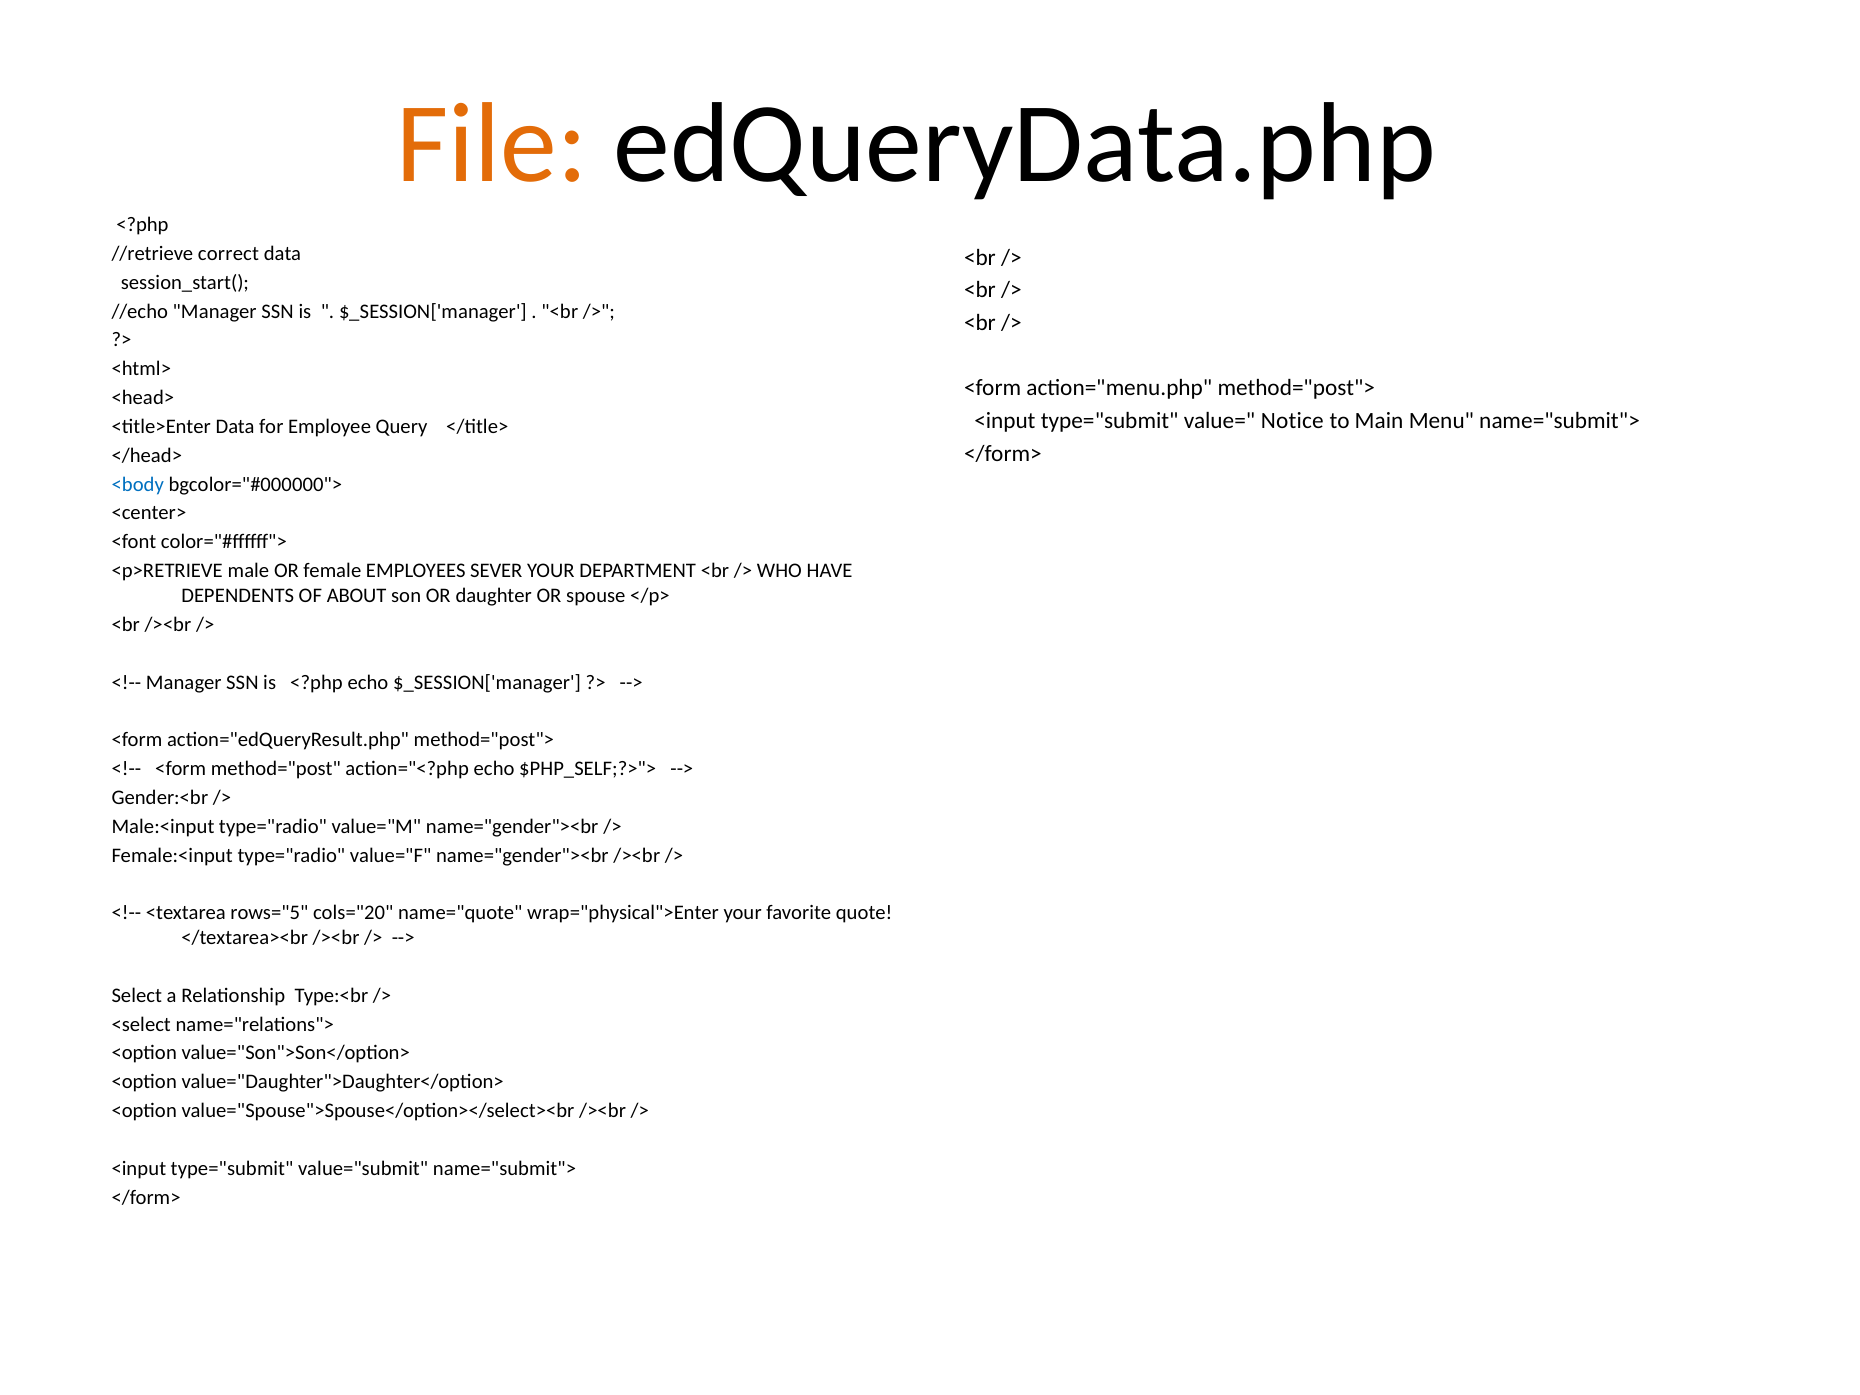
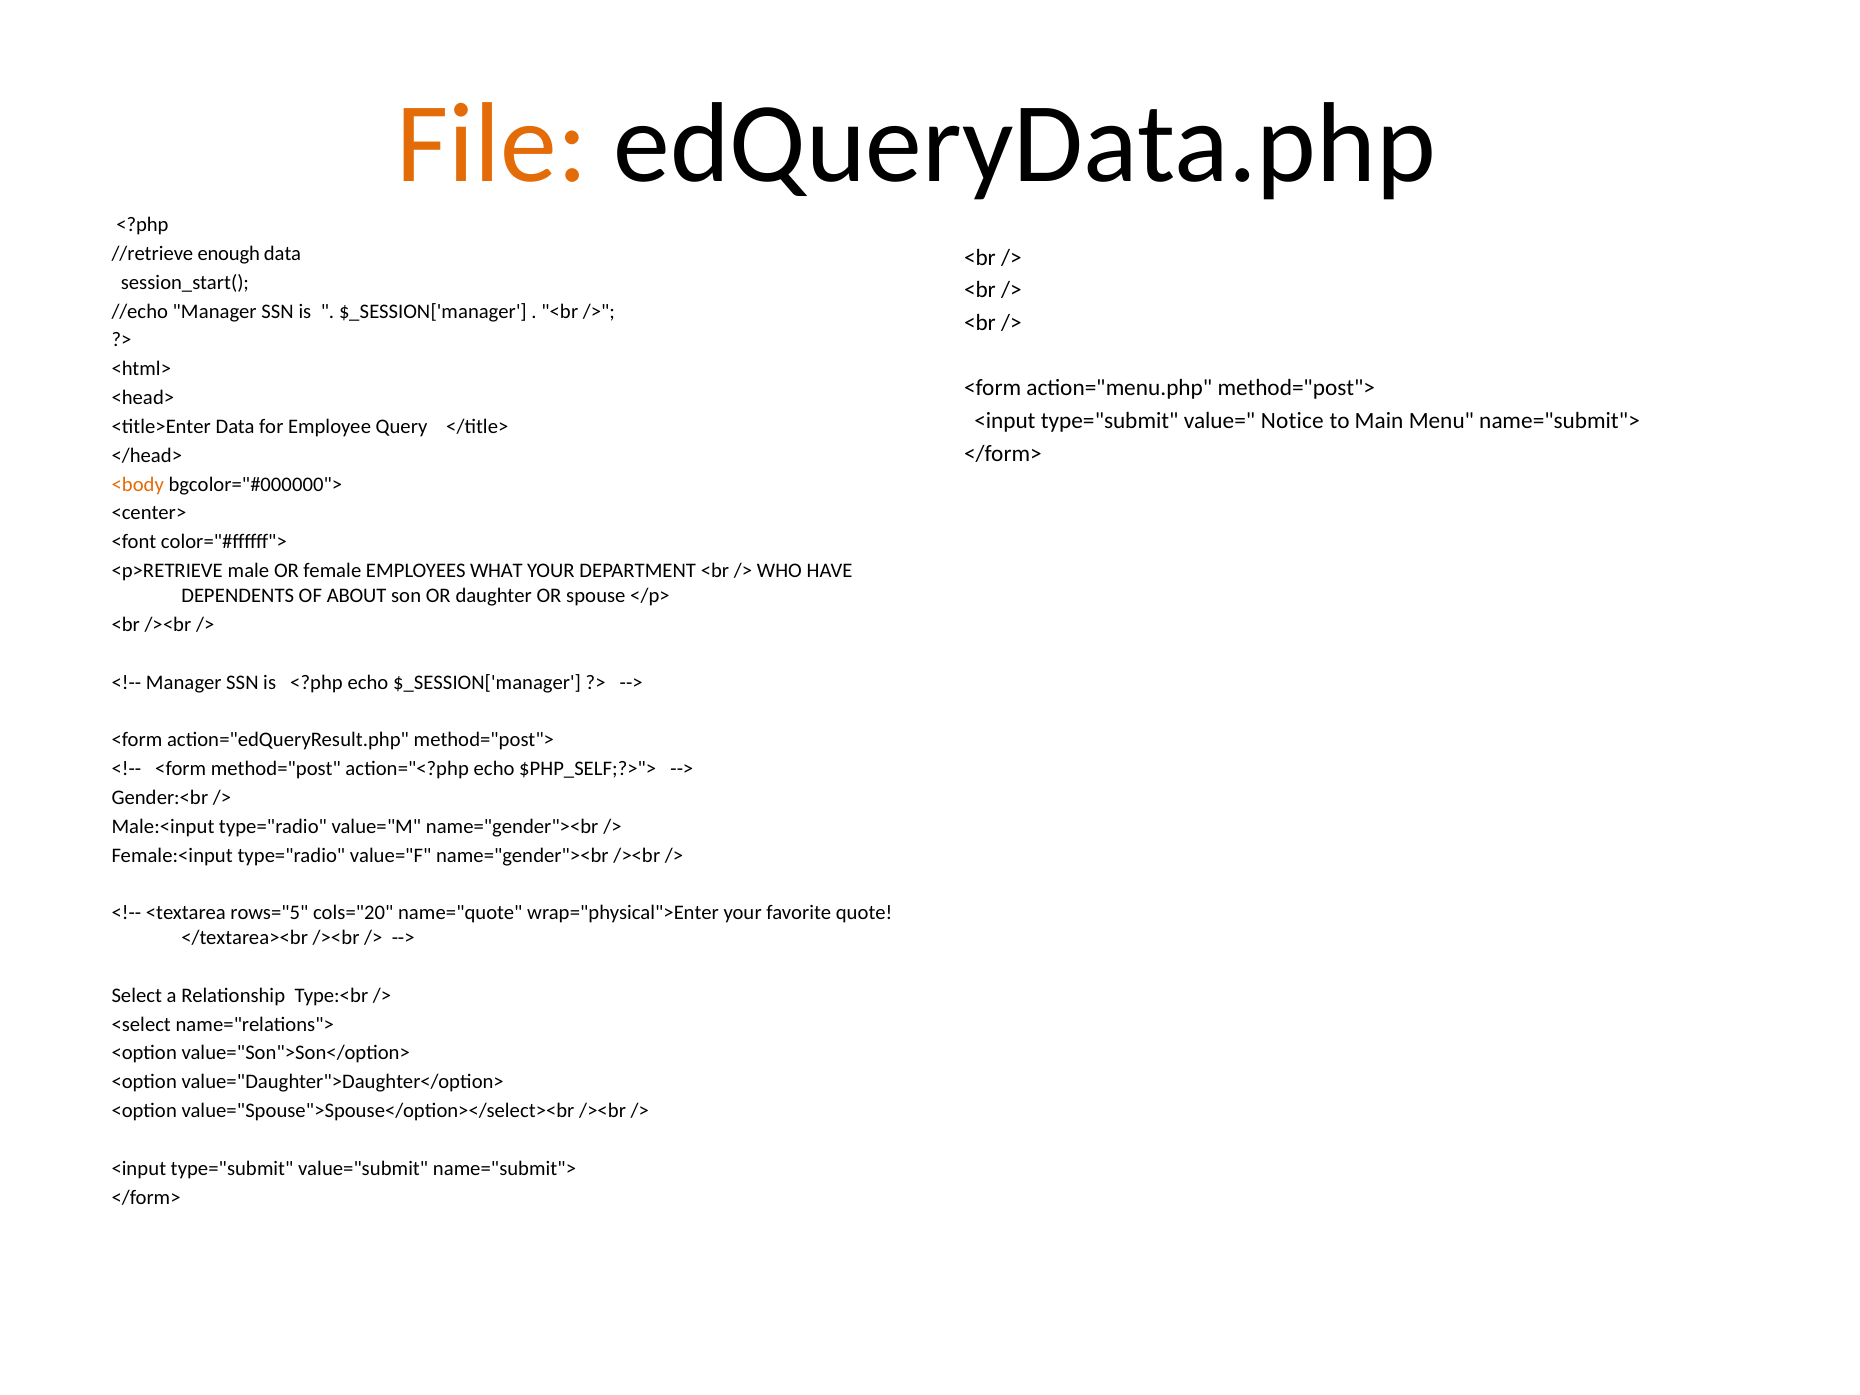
correct: correct -> enough
<body colour: blue -> orange
SEVER: SEVER -> WHAT
